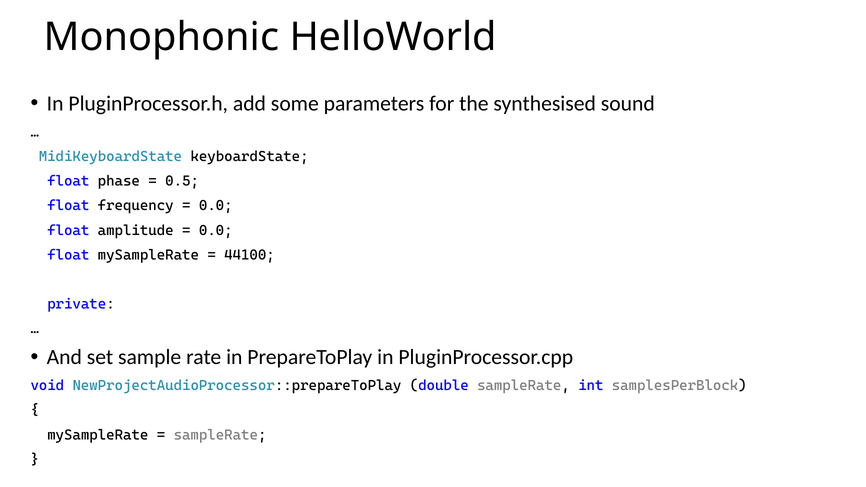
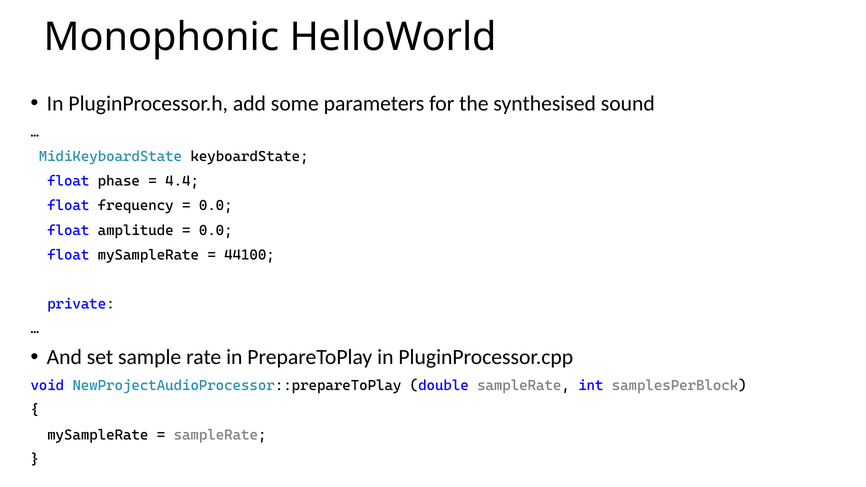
0.5: 0.5 -> 4.4
